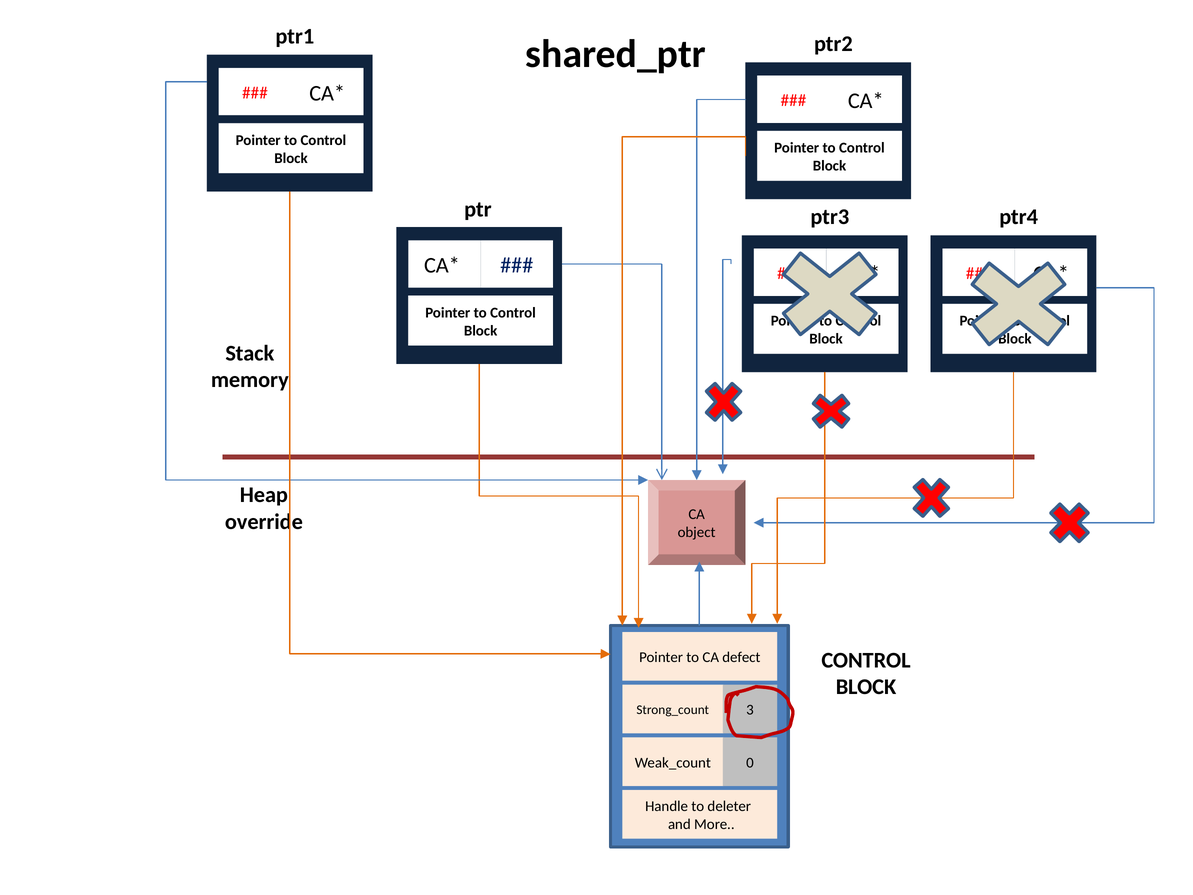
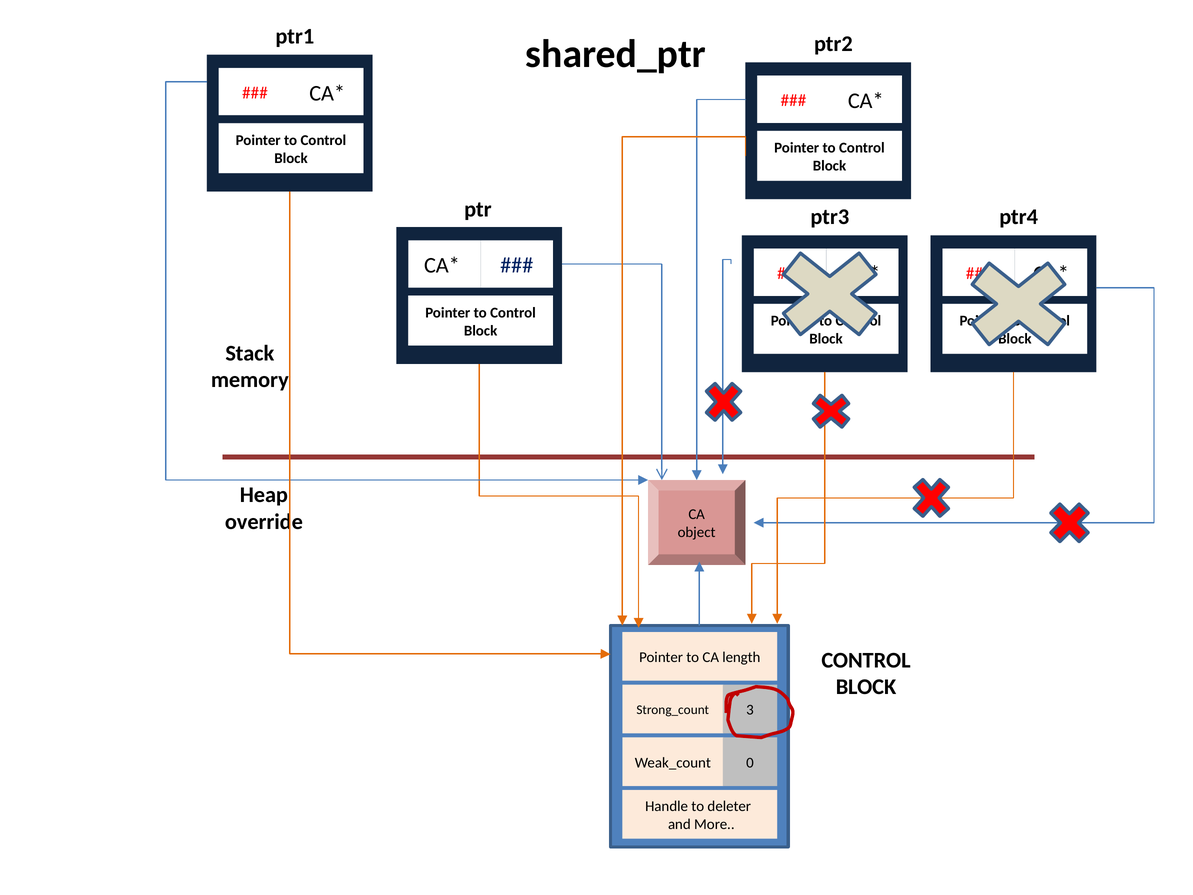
defect: defect -> length
